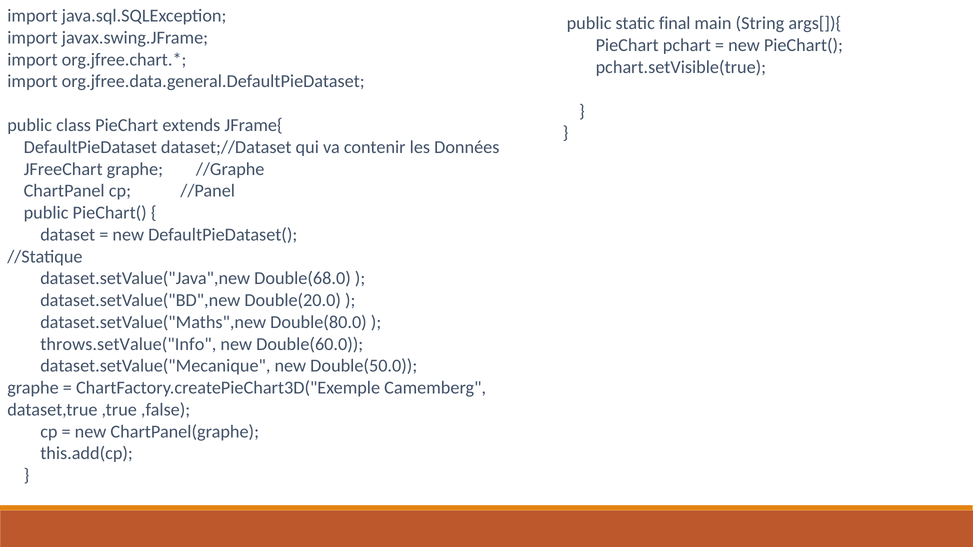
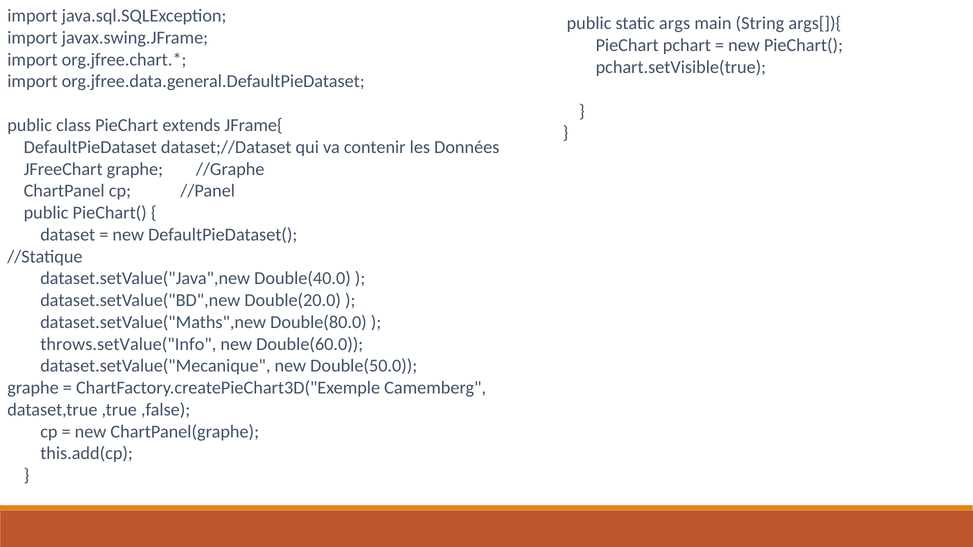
final: final -> args
Double(68.0: Double(68.0 -> Double(40.0
